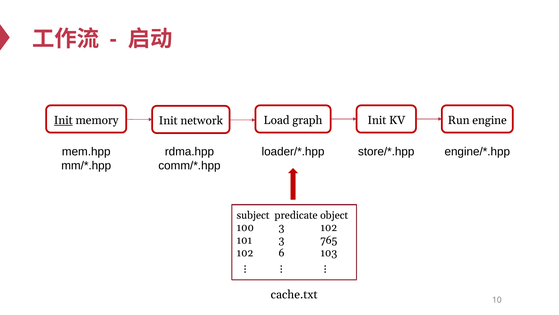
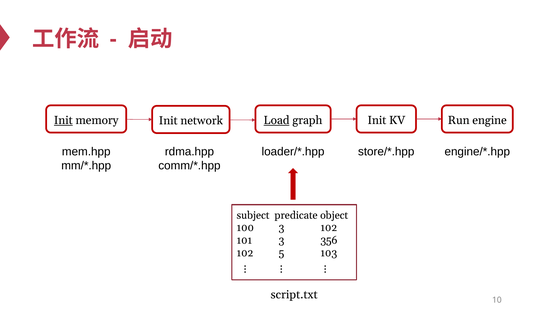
Load underline: none -> present
765: 765 -> 356
6: 6 -> 5
cache.txt: cache.txt -> script.txt
